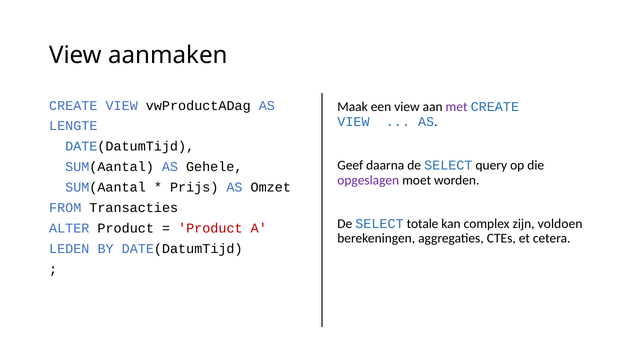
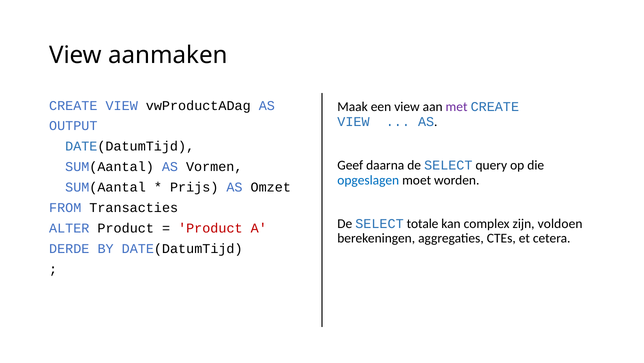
LENGTE: LENGTE -> OUTPUT
Gehele: Gehele -> Vormen
opgeslagen colour: purple -> blue
LEDEN: LEDEN -> DERDE
